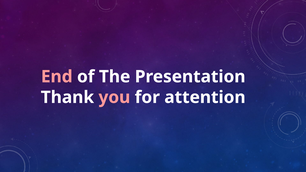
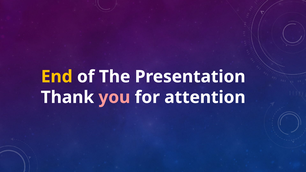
End colour: pink -> yellow
